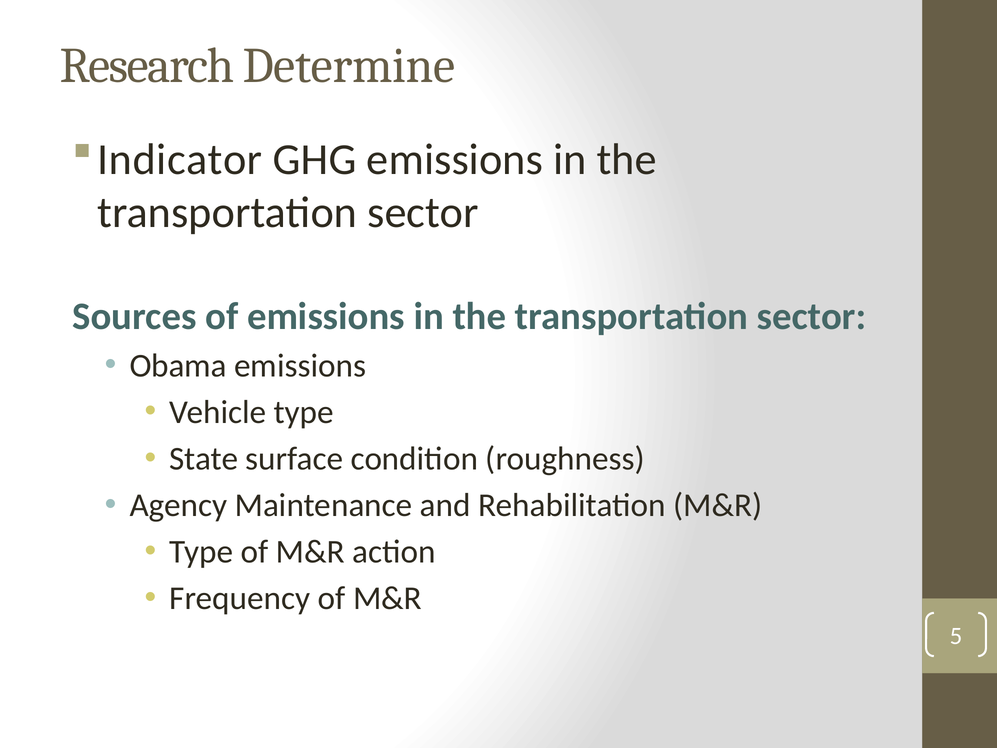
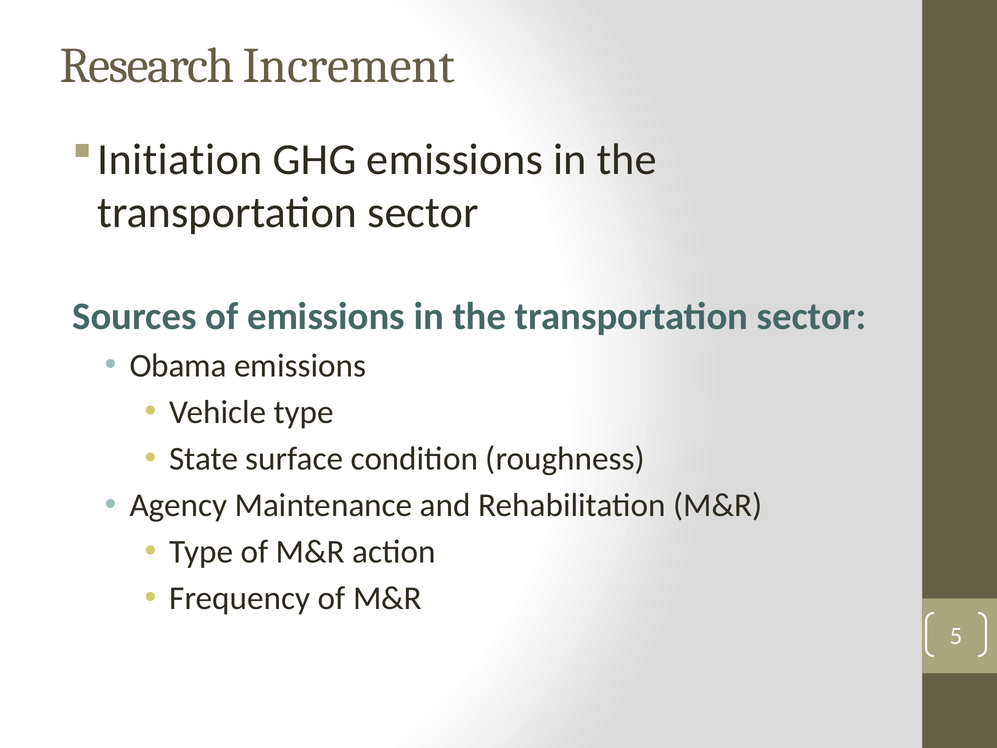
Determine: Determine -> Increment
Indicator: Indicator -> Initiation
